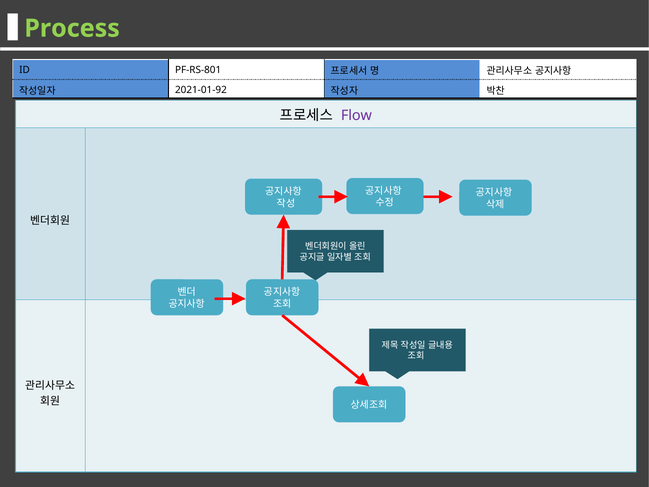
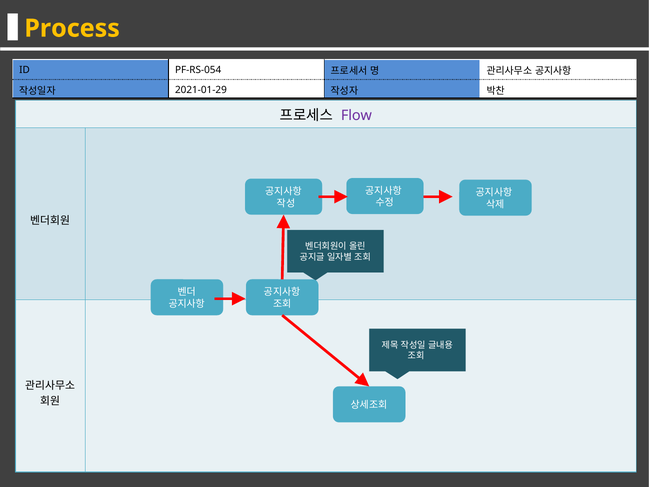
Process colour: light green -> yellow
PF-RS-801: PF-RS-801 -> PF-RS-054
2021-01-92: 2021-01-92 -> 2021-01-29
